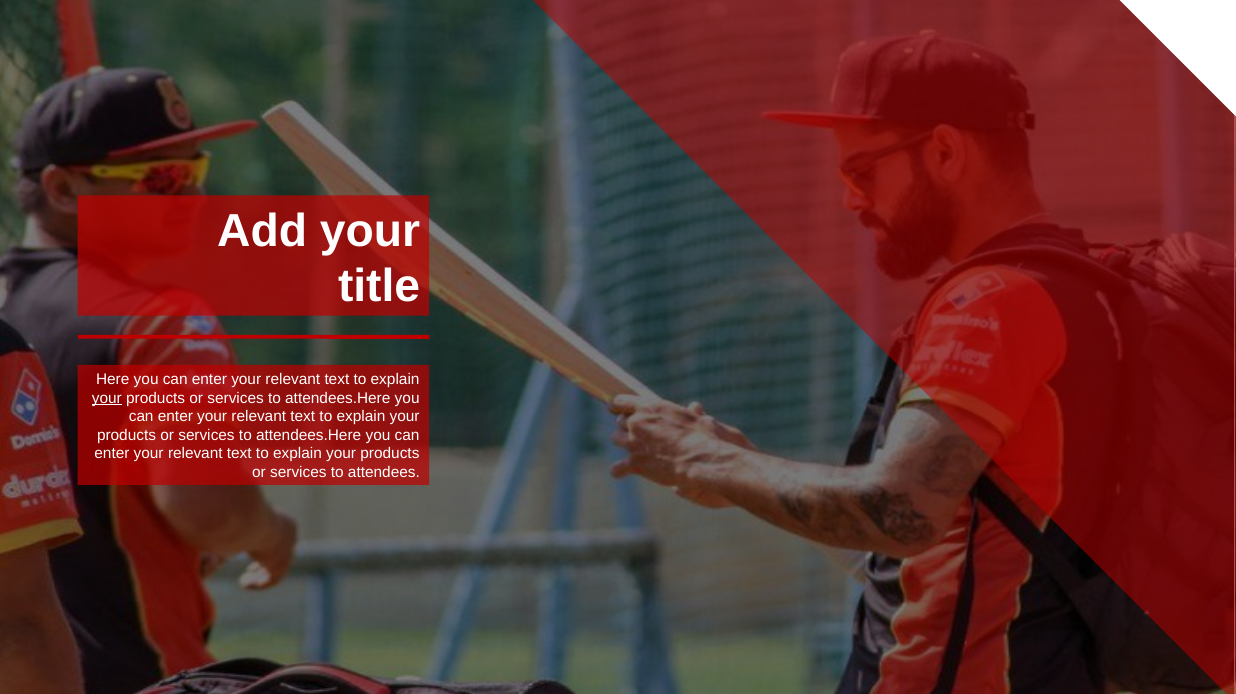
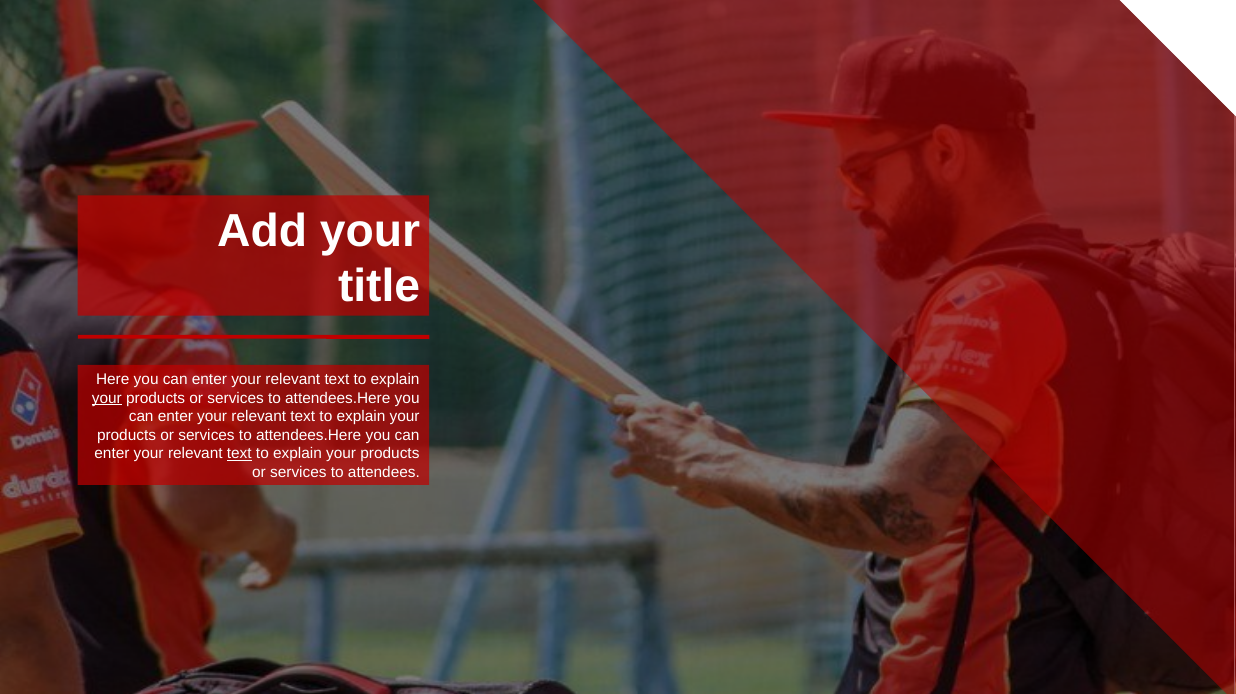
text at (239, 454) underline: none -> present
